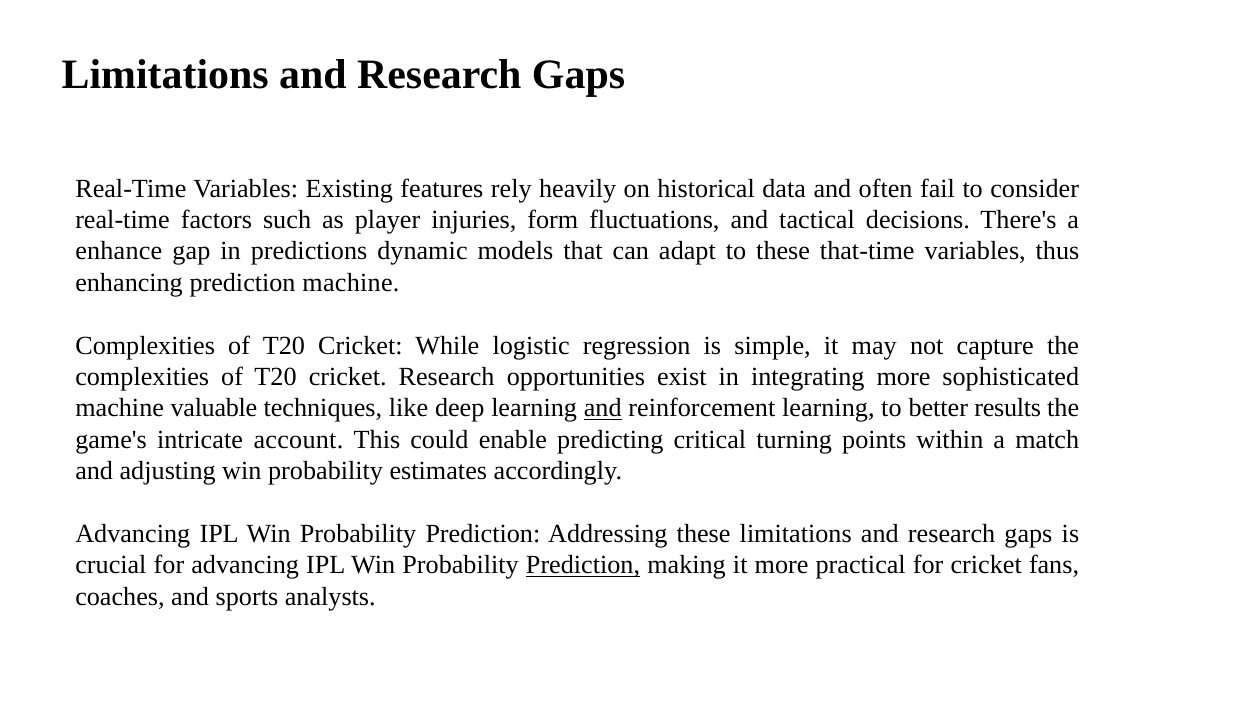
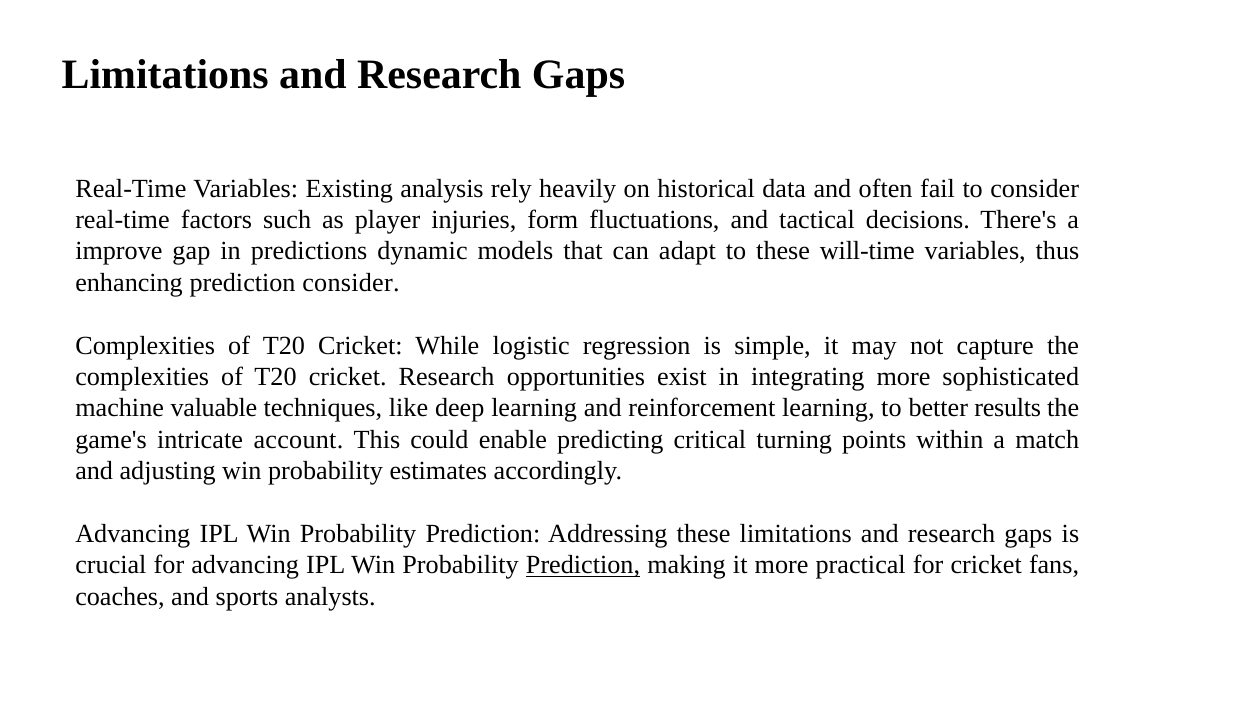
features: features -> analysis
enhance: enhance -> improve
that-time: that-time -> will-time
prediction machine: machine -> consider
and at (603, 409) underline: present -> none
